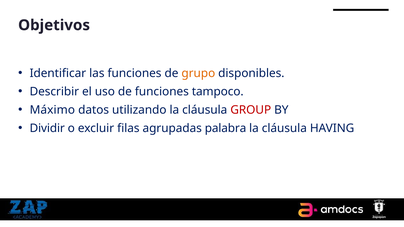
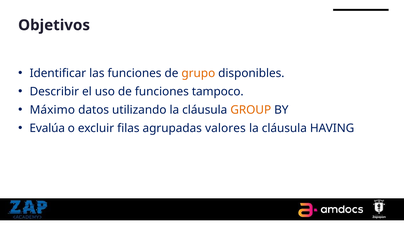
GROUP colour: red -> orange
Dividir: Dividir -> Evalúa
palabra: palabra -> valores
